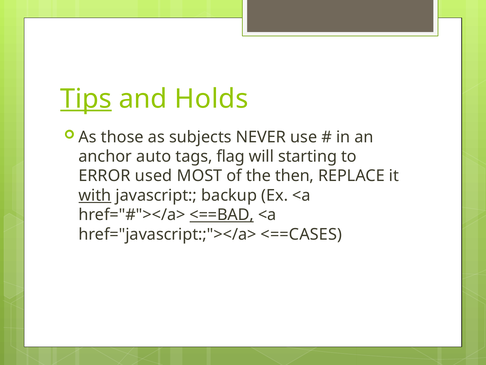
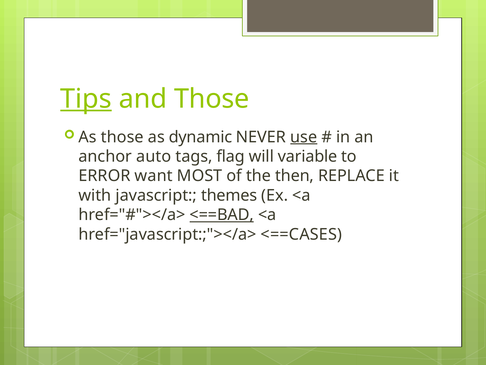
and Holds: Holds -> Those
subjects: subjects -> dynamic
use underline: none -> present
starting: starting -> variable
used: used -> want
with underline: present -> none
backup: backup -> themes
